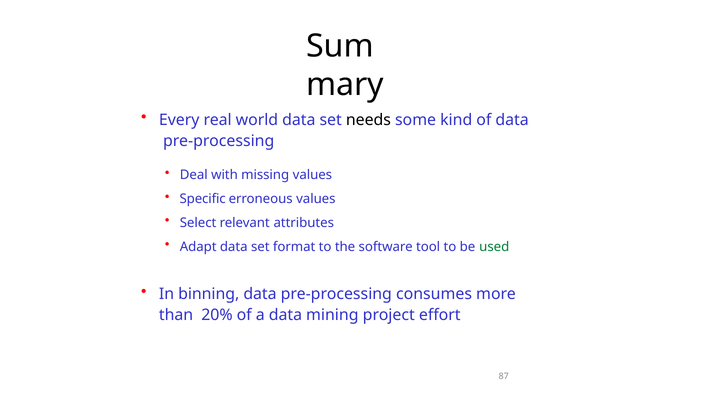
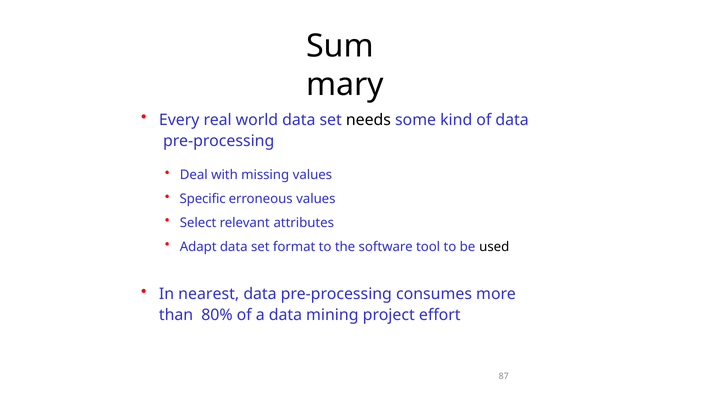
used colour: green -> black
binning: binning -> nearest
20%: 20% -> 80%
